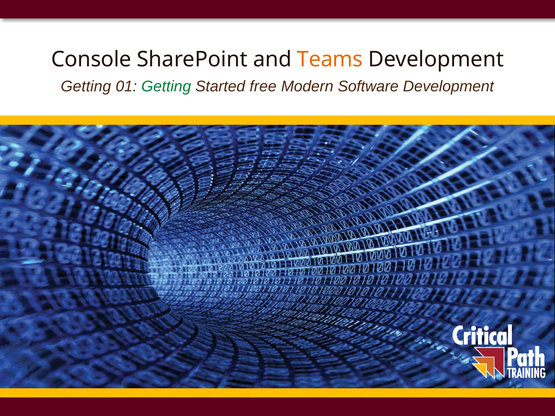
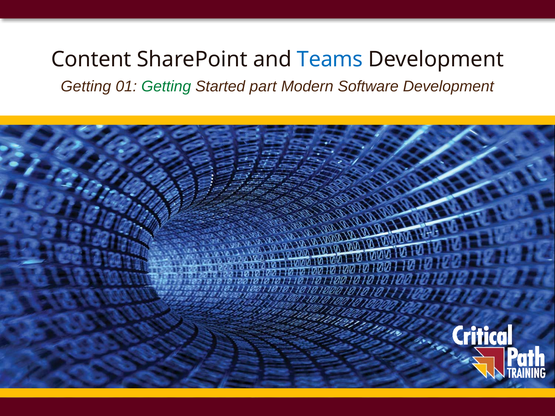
Console: Console -> Content
Teams colour: orange -> blue
free: free -> part
